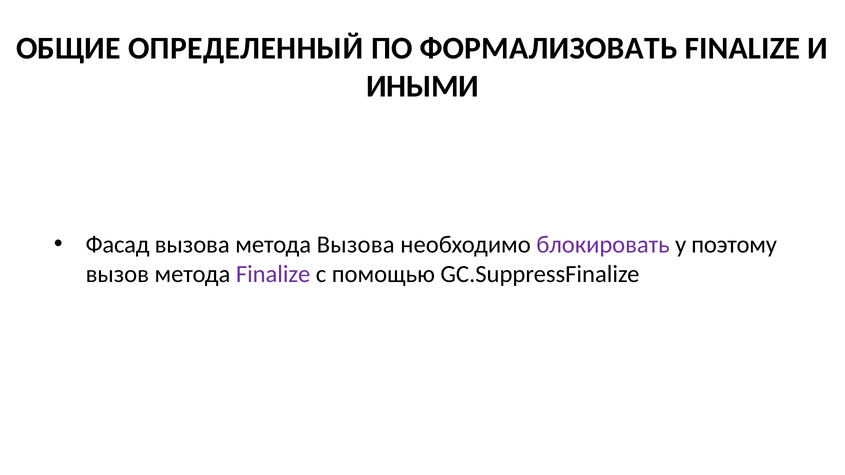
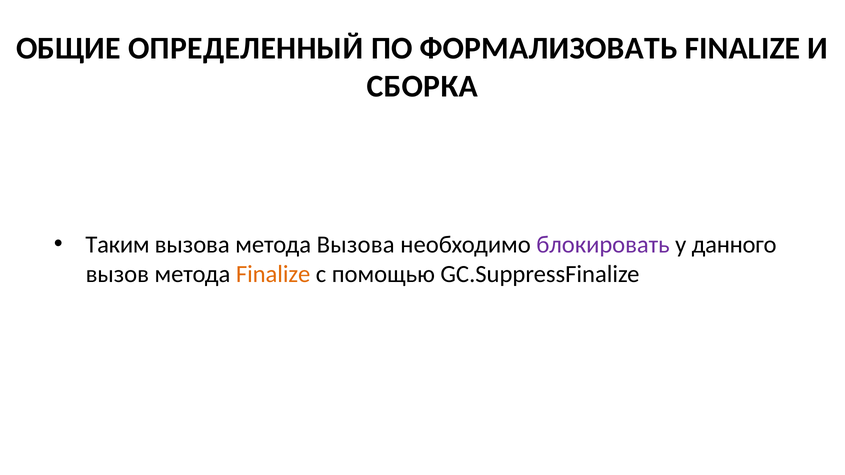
ИНЫМИ: ИНЫМИ -> СБОРКА
Фасад: Фасад -> Таким
поэтому: поэтому -> данного
Finalize at (273, 274) colour: purple -> orange
